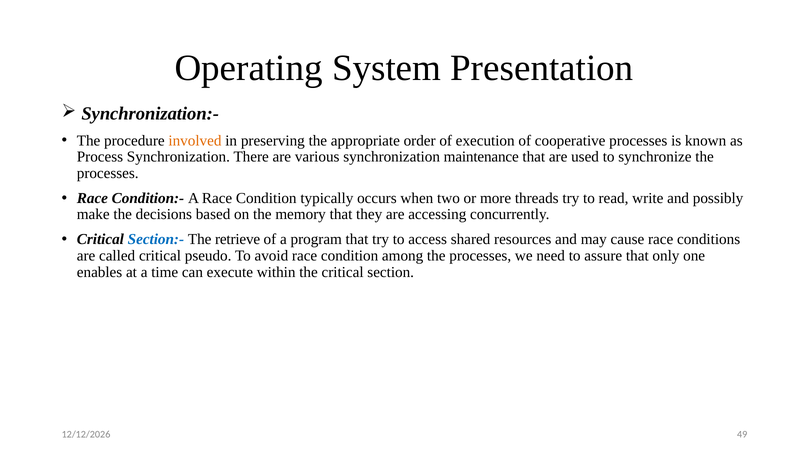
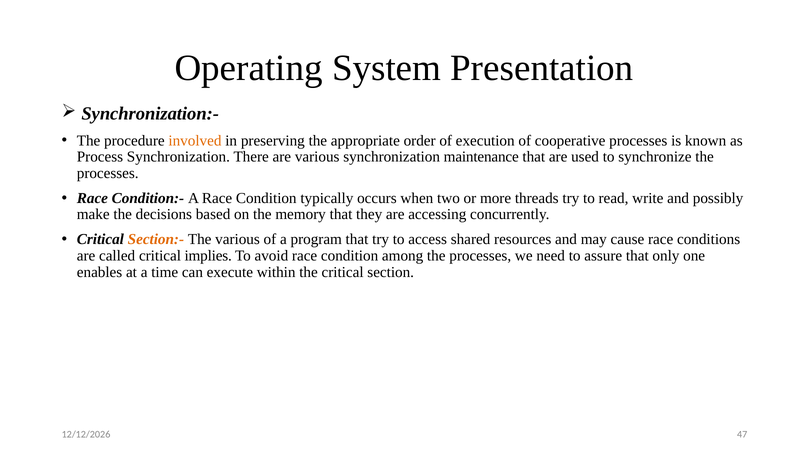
Section:- colour: blue -> orange
The retrieve: retrieve -> various
pseudo: pseudo -> implies
49: 49 -> 47
